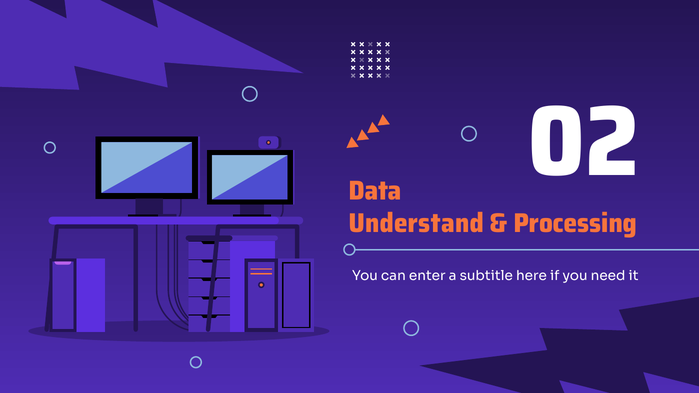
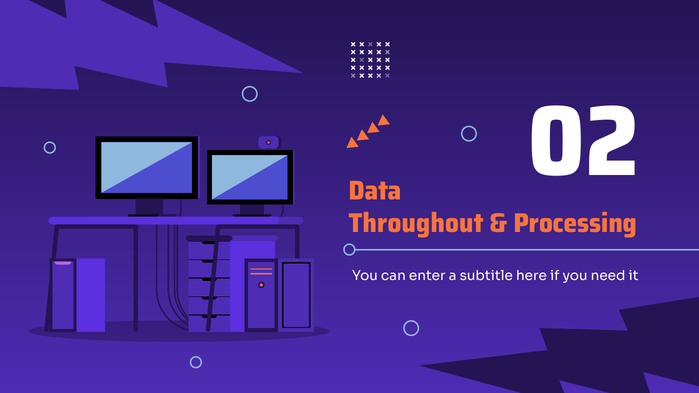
Understand: Understand -> Throughout
